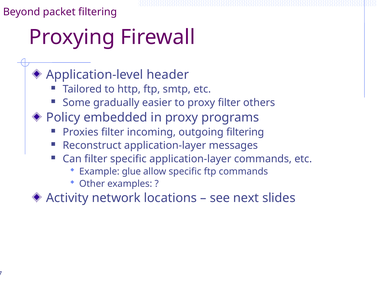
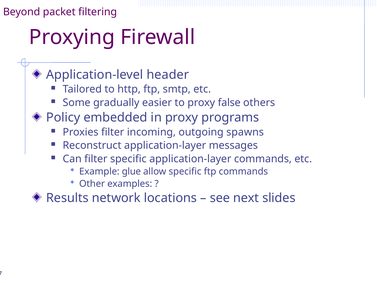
proxy filter: filter -> false
outgoing filtering: filtering -> spawns
Activity: Activity -> Results
